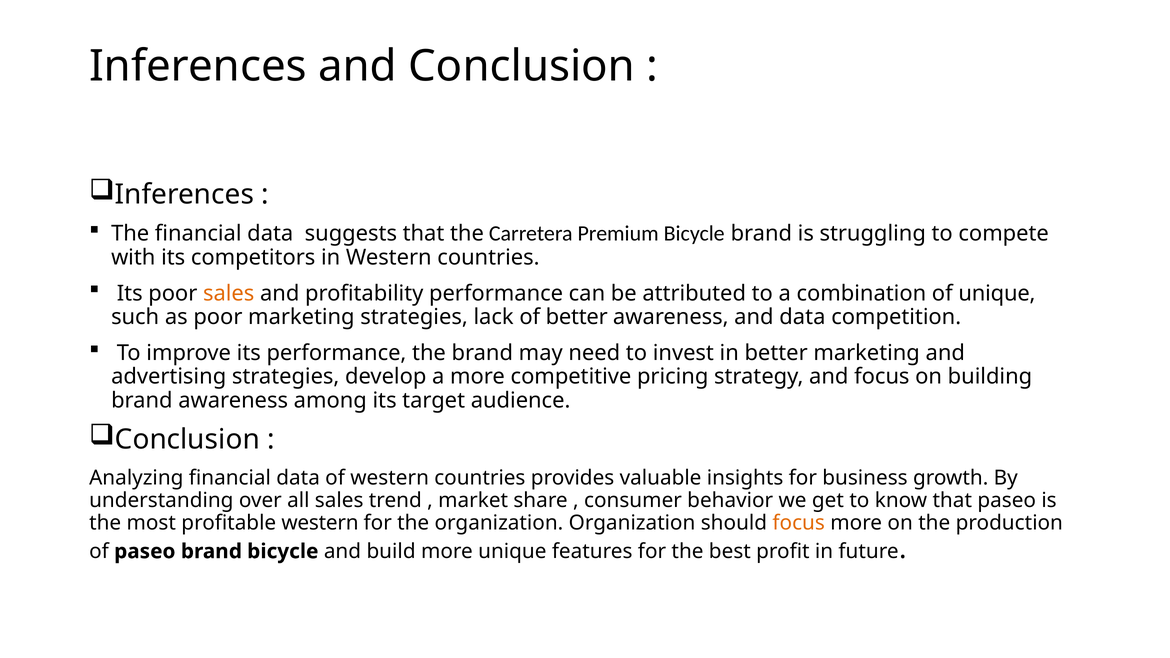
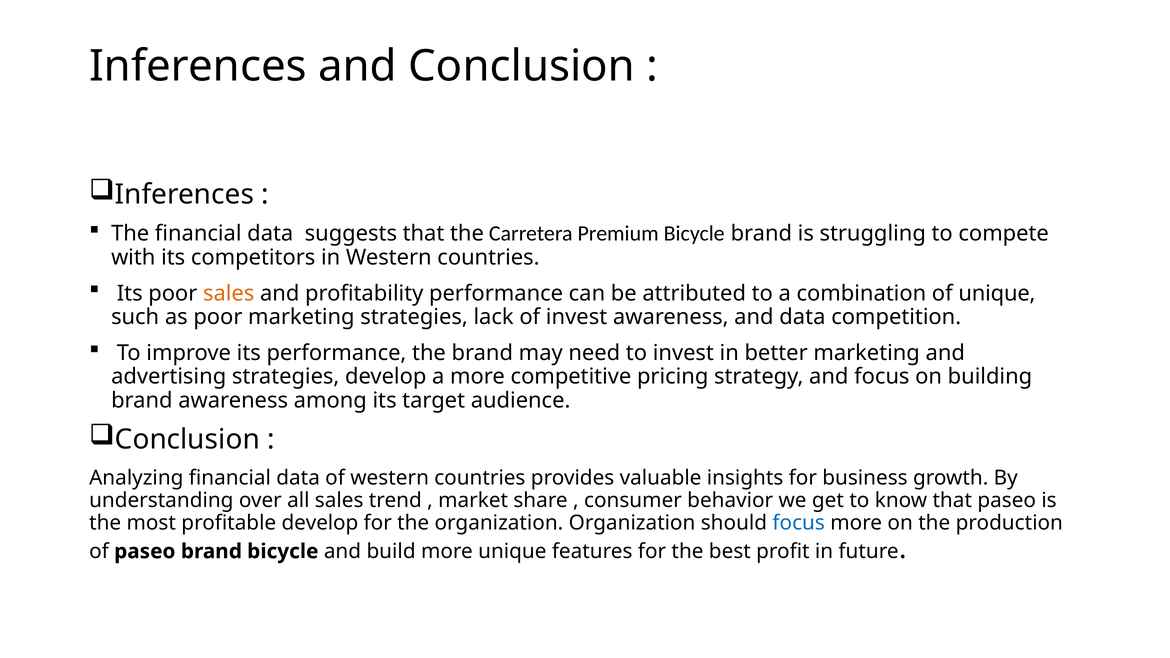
of better: better -> invest
profitable western: western -> develop
focus at (799, 523) colour: orange -> blue
